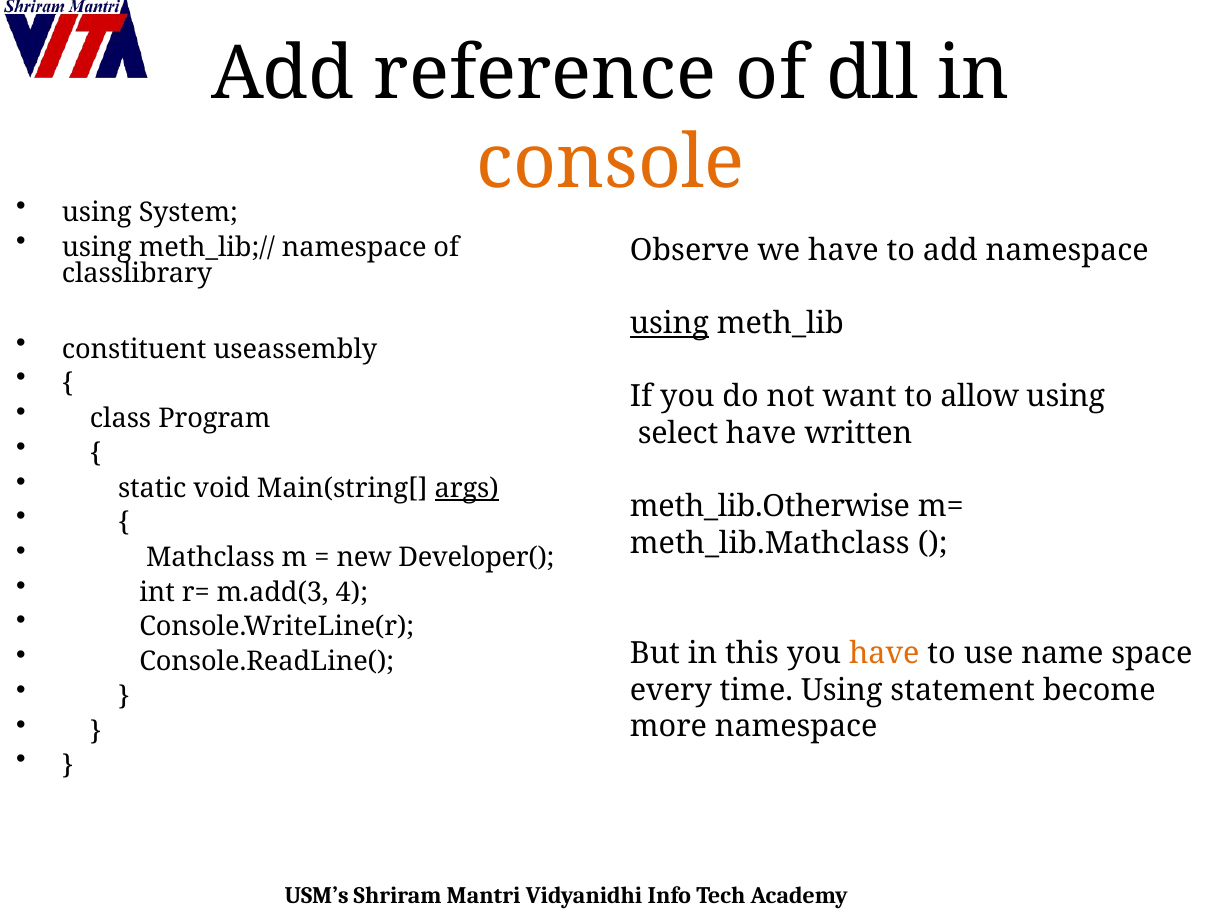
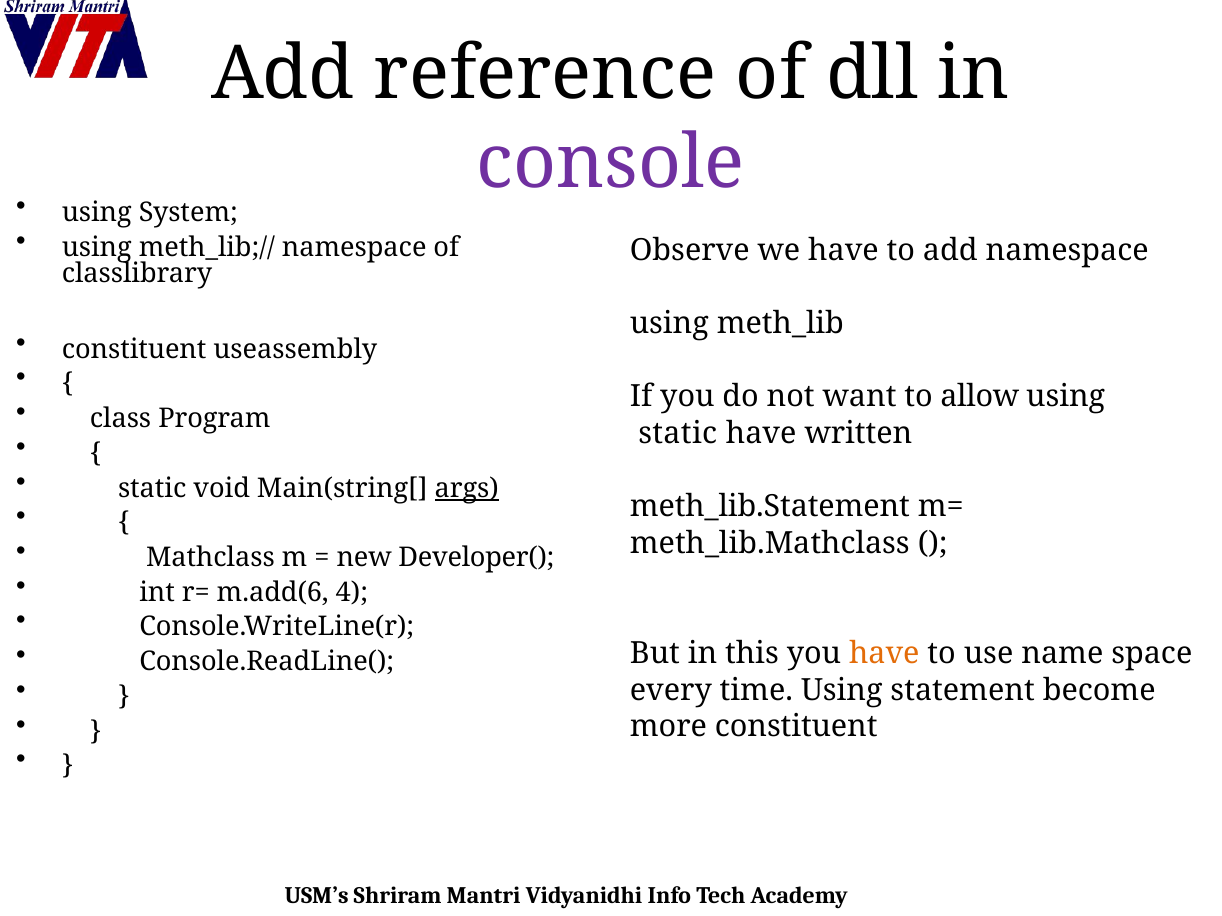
console colour: orange -> purple
using at (669, 324) underline: present -> none
select at (678, 434): select -> static
meth_lib.Otherwise: meth_lib.Otherwise -> meth_lib.Statement
m.add(3: m.add(3 -> m.add(6
more namespace: namespace -> constituent
